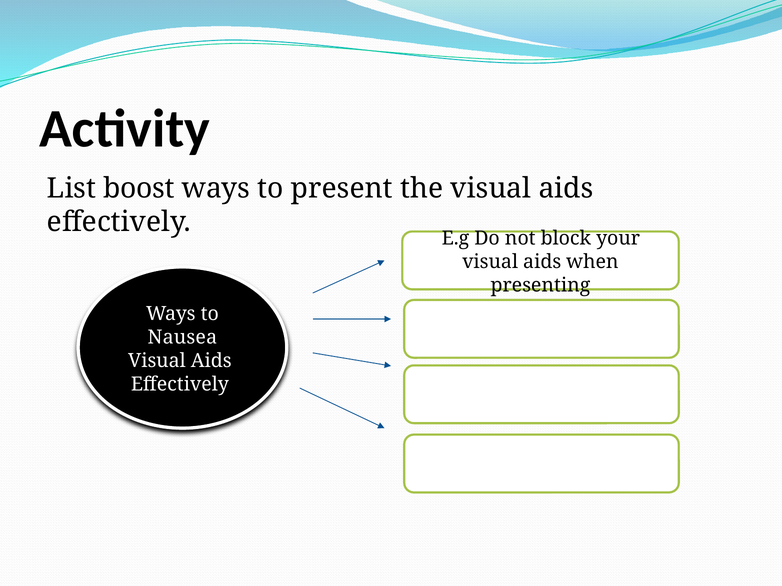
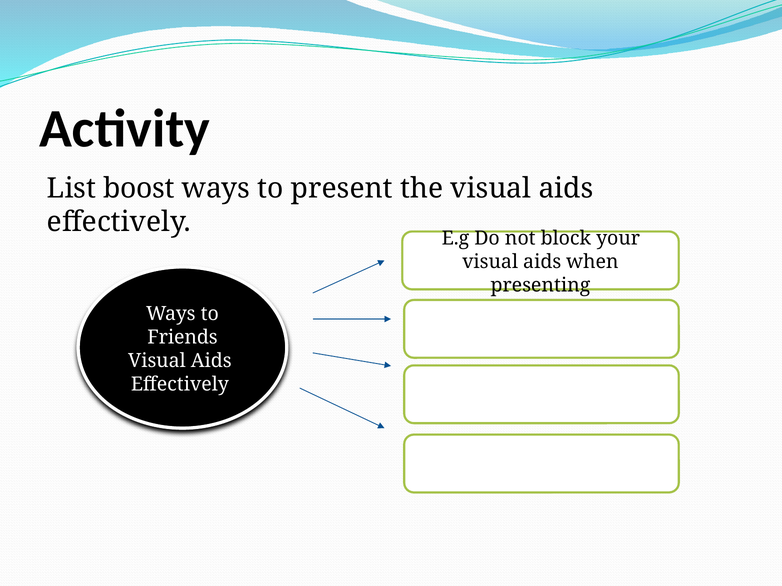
Nausea: Nausea -> Friends
